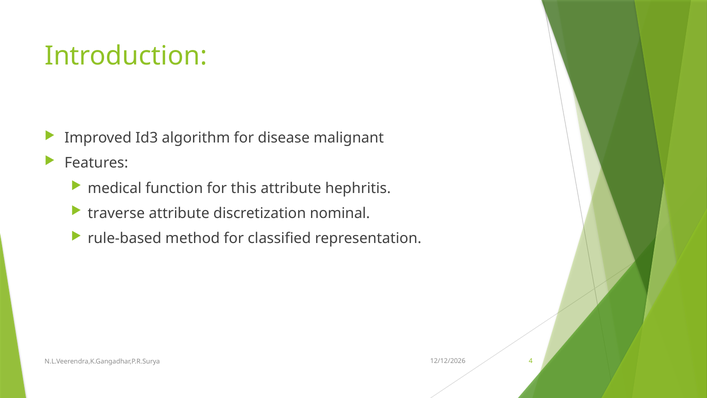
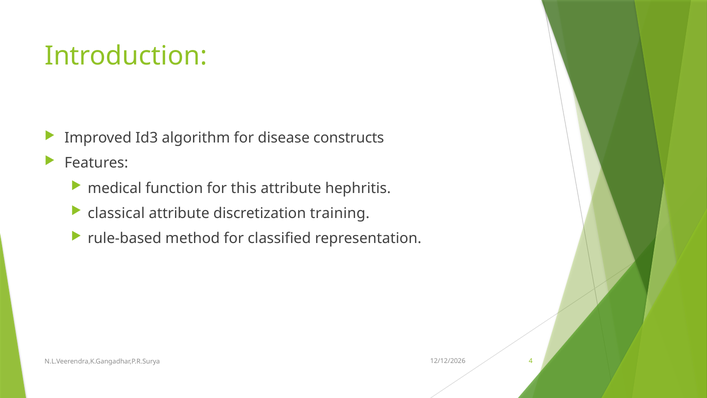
malignant: malignant -> constructs
traverse: traverse -> classical
nominal: nominal -> training
